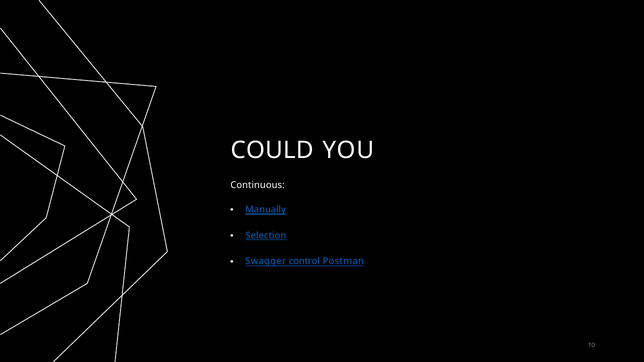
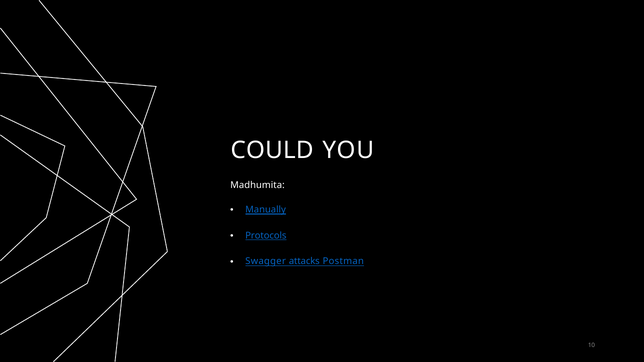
Continuous: Continuous -> Madhumita
Selection: Selection -> Protocols
control: control -> attacks
